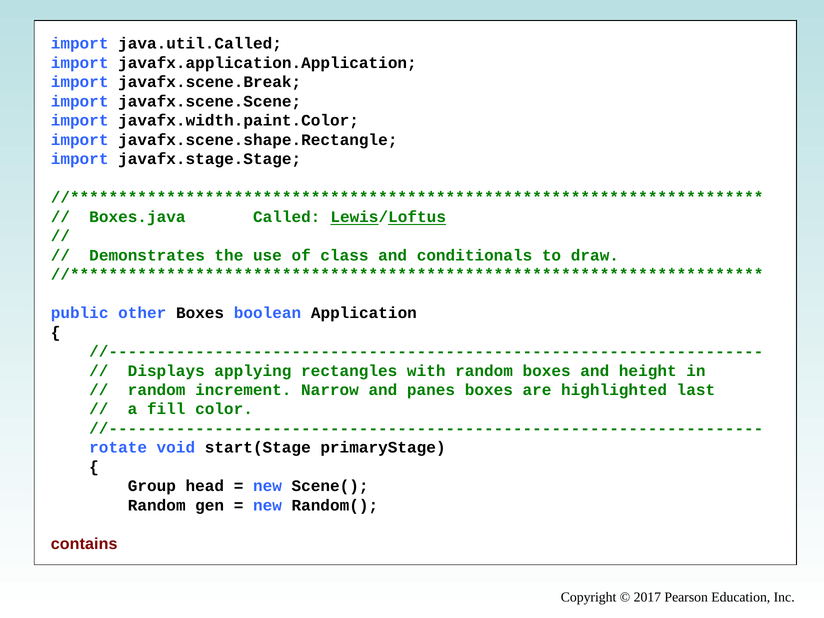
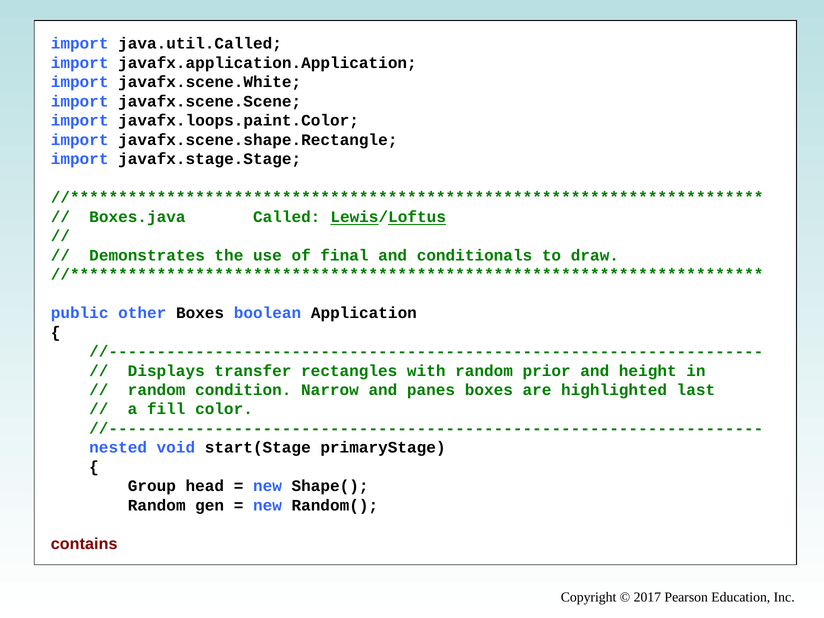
javafx.scene.Break: javafx.scene.Break -> javafx.scene.White
javafx.width.paint.Color: javafx.width.paint.Color -> javafx.loops.paint.Color
class: class -> final
applying: applying -> transfer
random boxes: boxes -> prior
increment: increment -> condition
rotate: rotate -> nested
Scene(: Scene( -> Shape(
